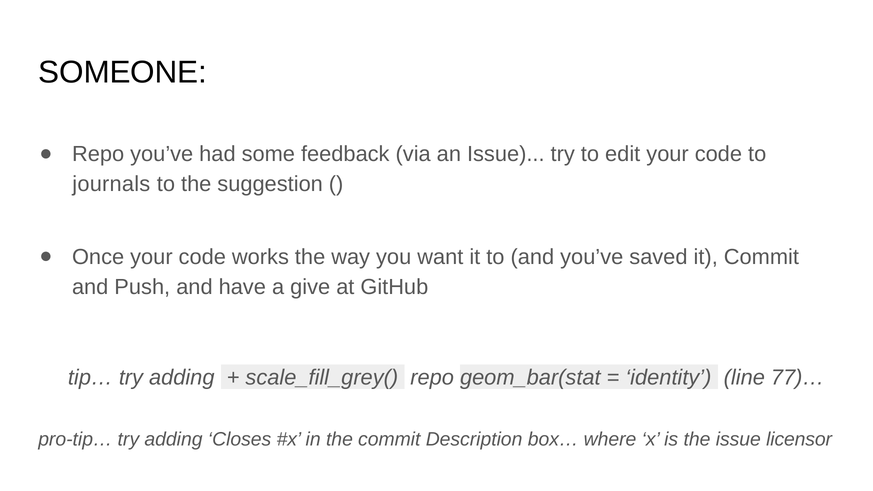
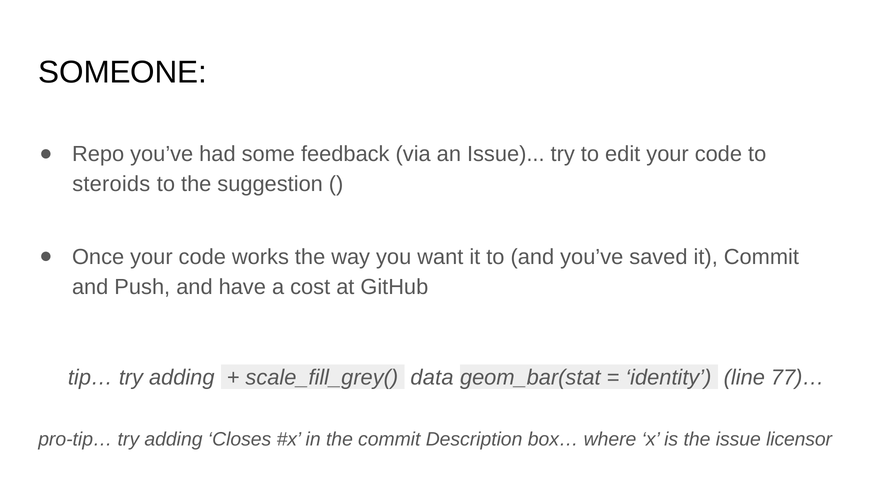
journals: journals -> steroids
give: give -> cost
scale_fill_grey( repo: repo -> data
